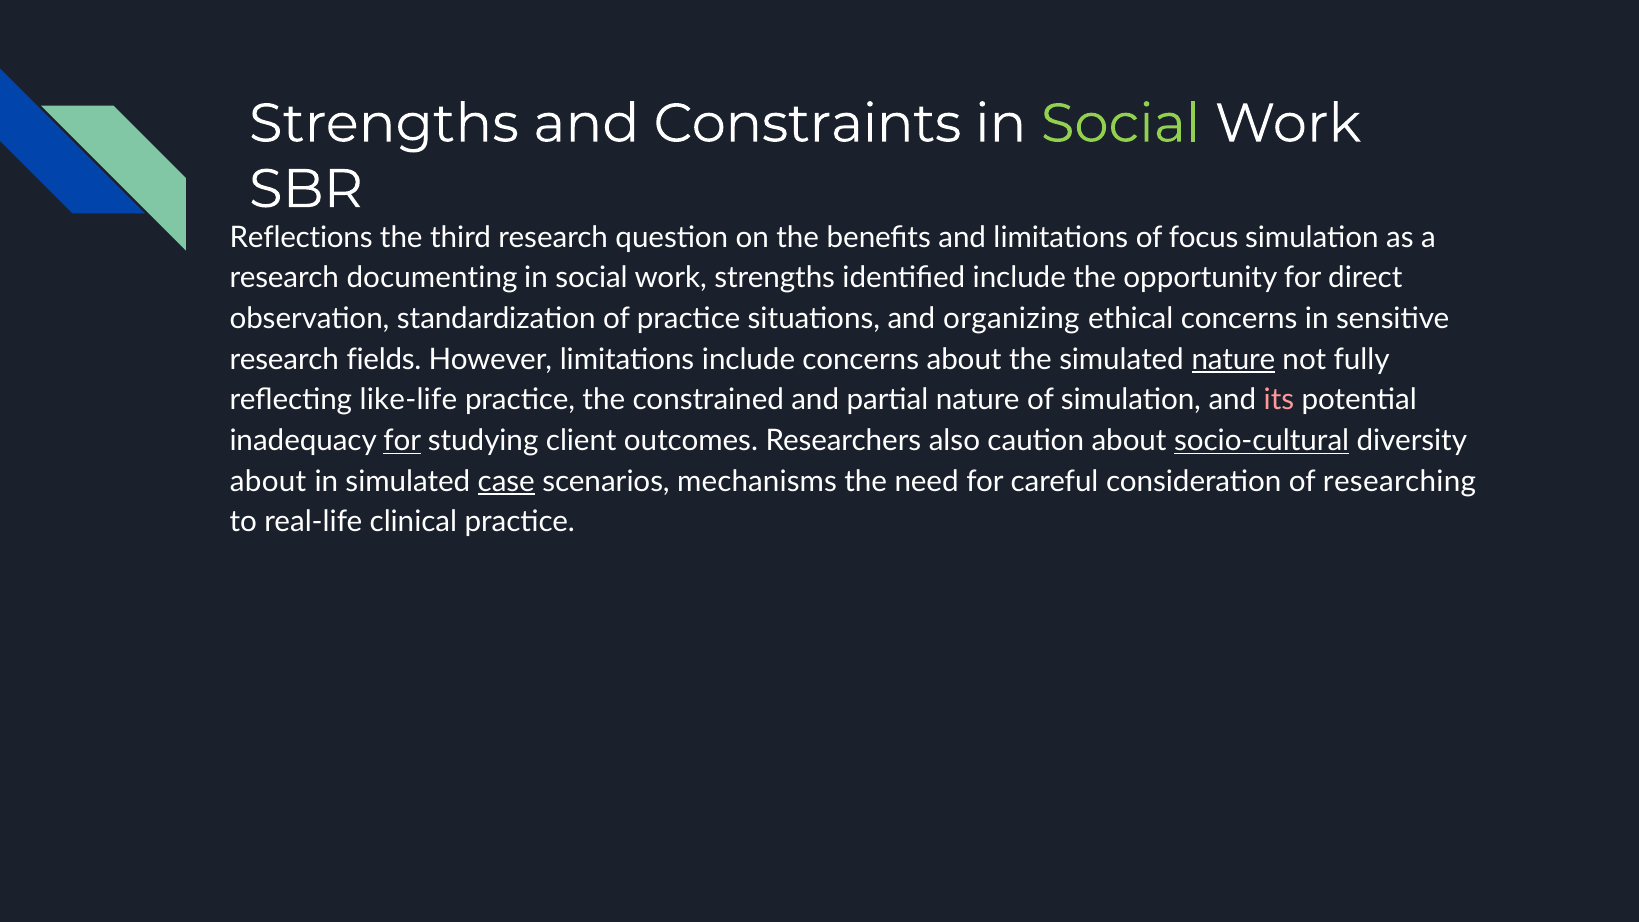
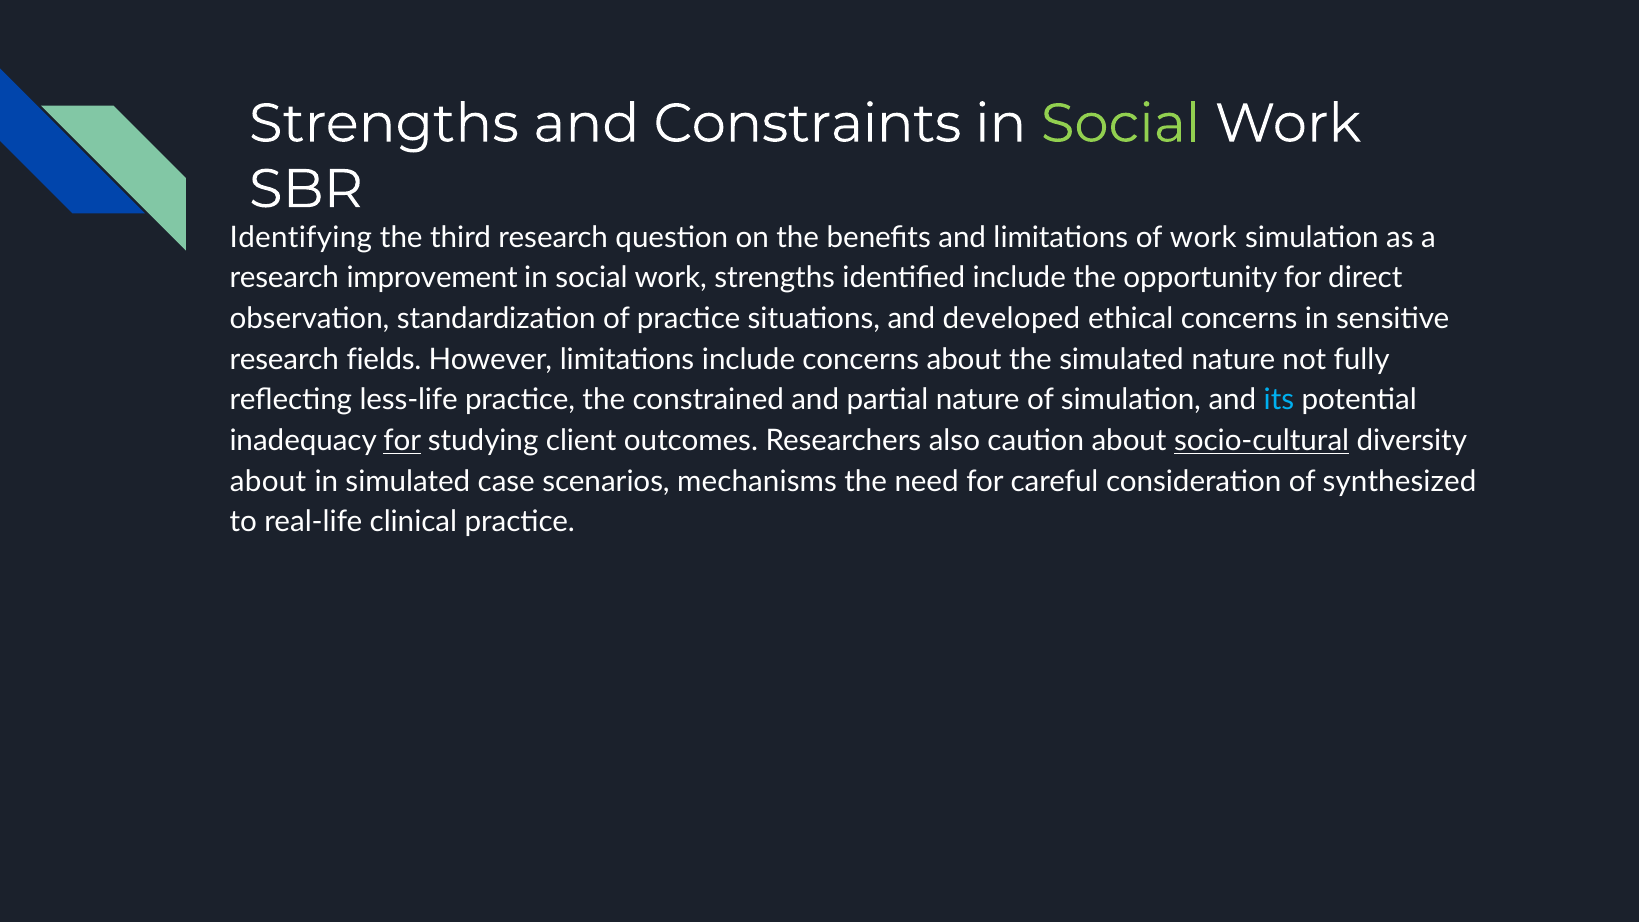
Reflections: Reflections -> Identifying
of focus: focus -> work
documenting: documenting -> improvement
organizing: organizing -> developed
nature at (1233, 359) underline: present -> none
like-life: like-life -> less-life
its colour: pink -> light blue
case underline: present -> none
researching: researching -> synthesized
